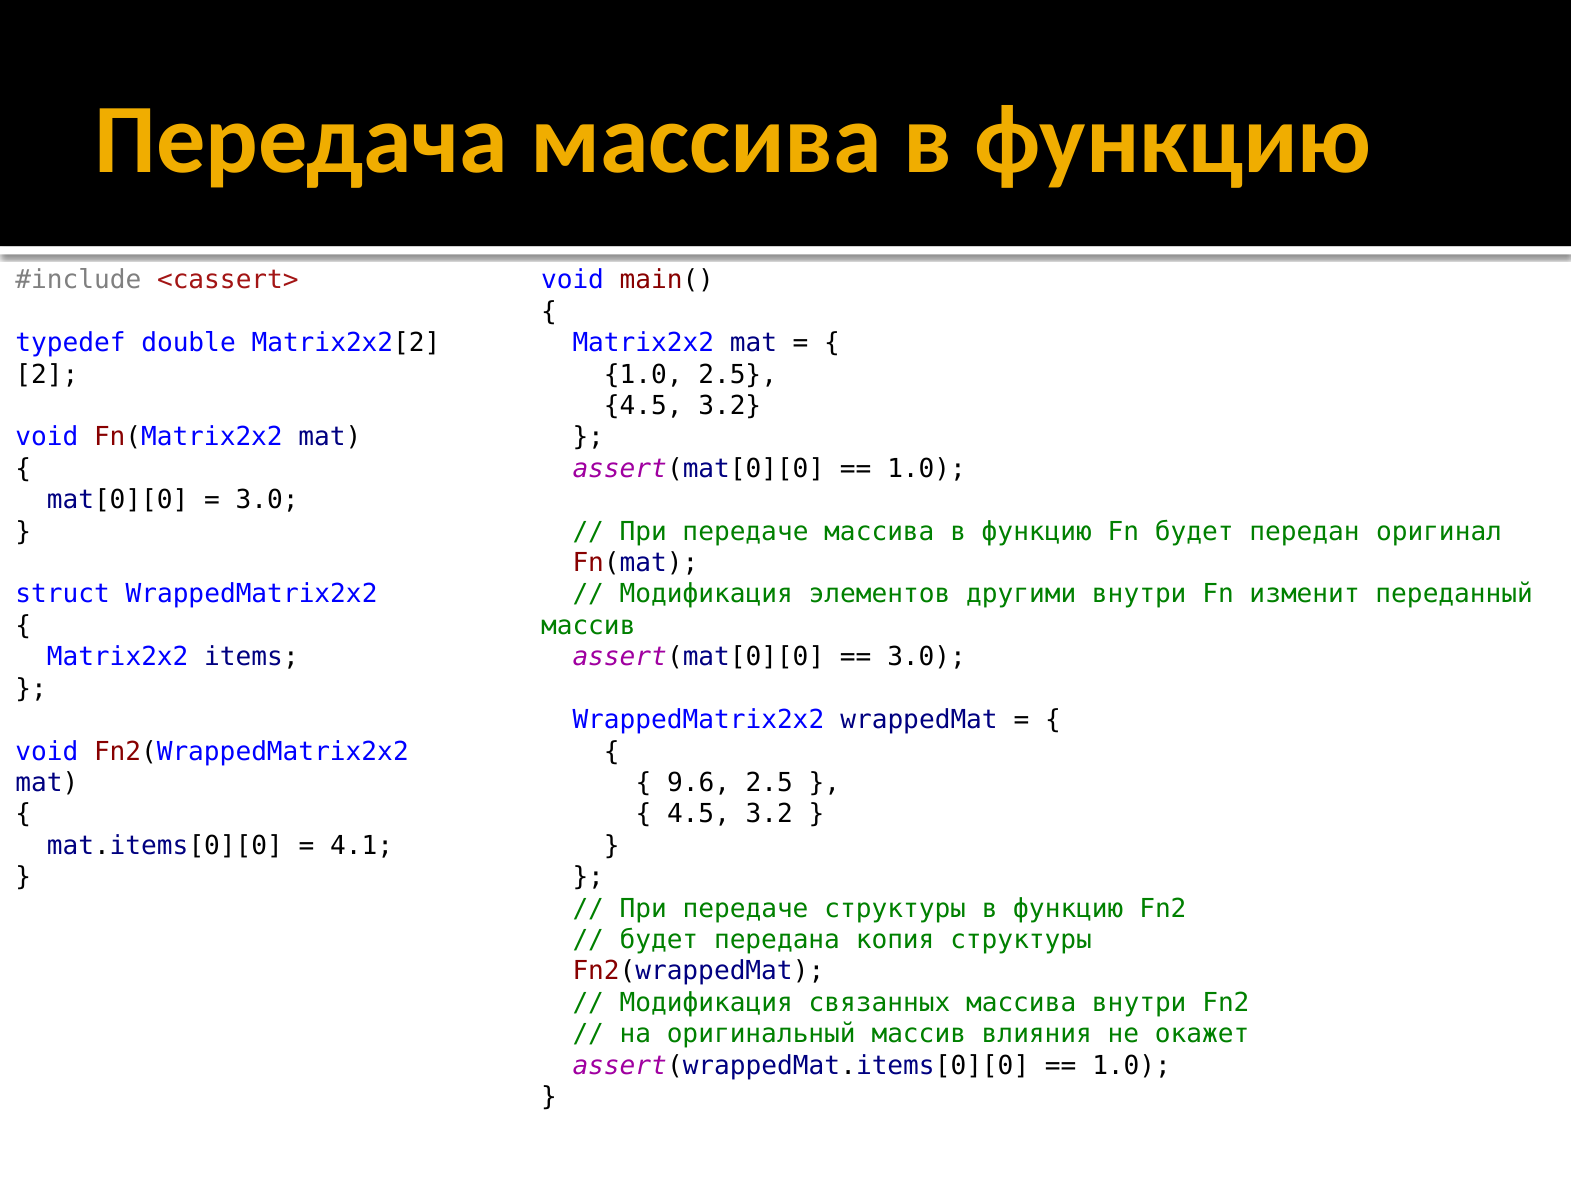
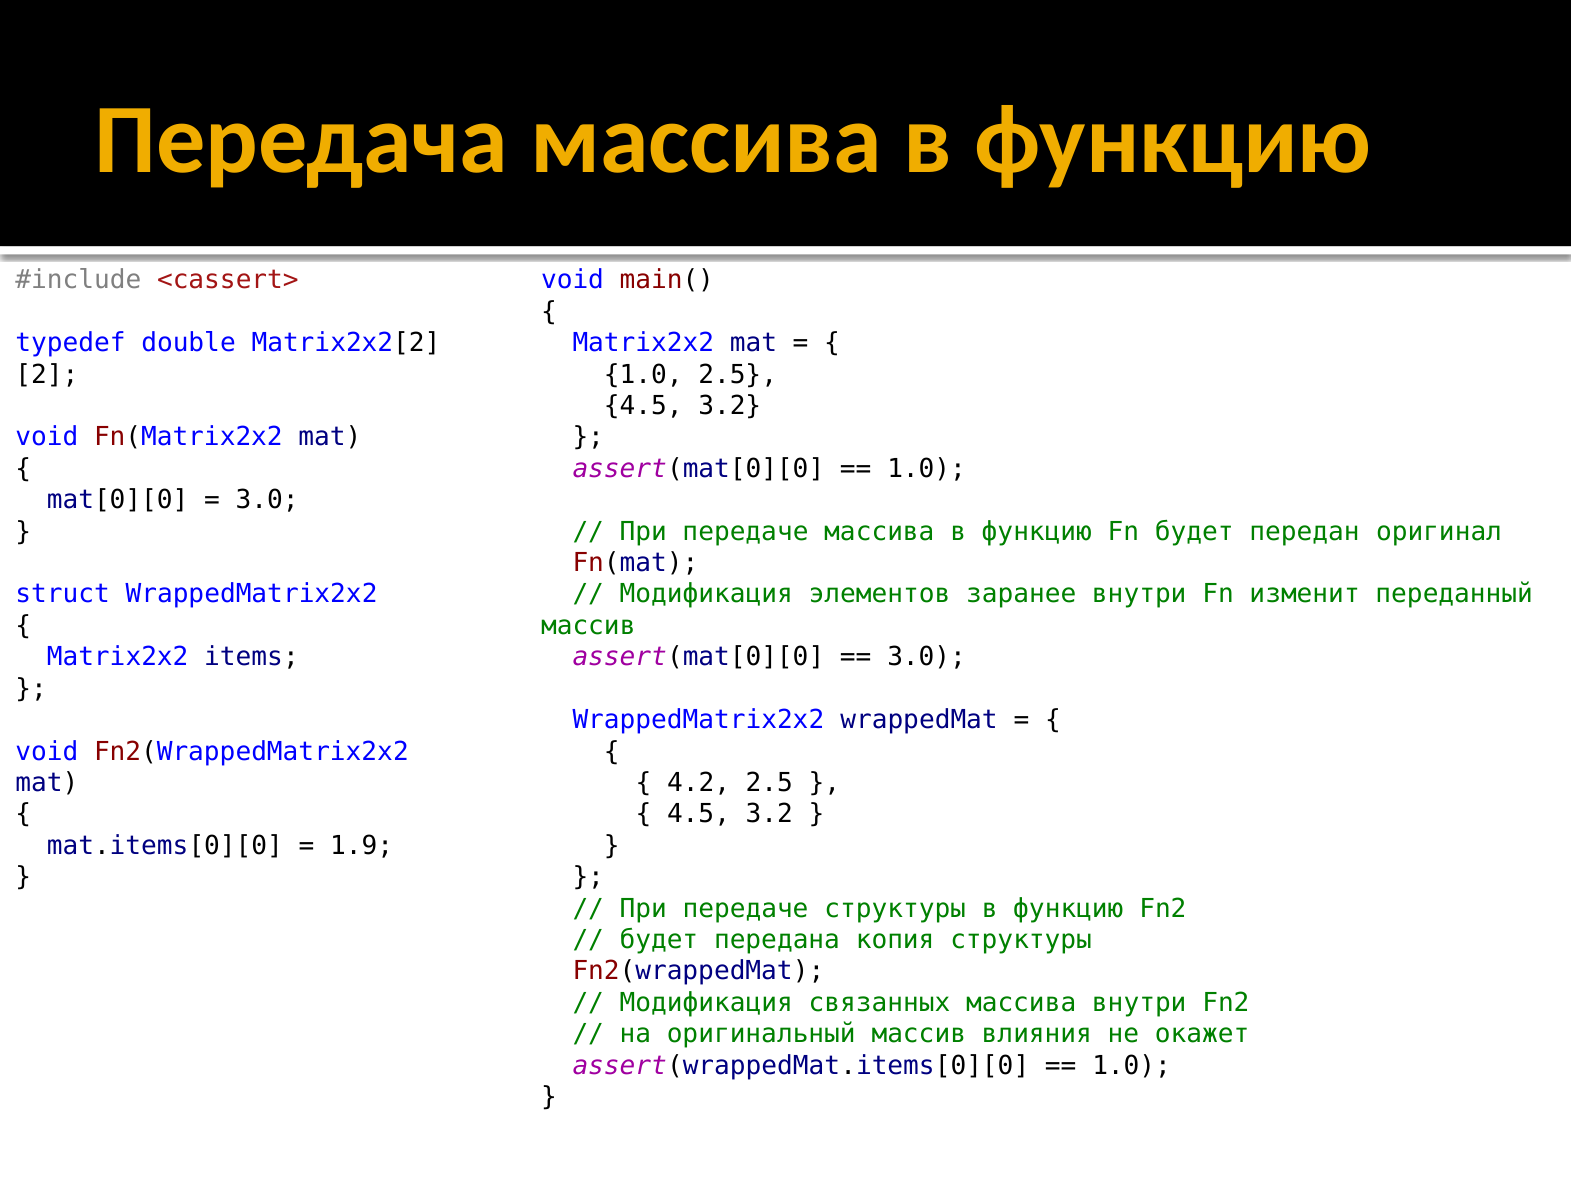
другими: другими -> заранее
9.6: 9.6 -> 4.2
4.1: 4.1 -> 1.9
